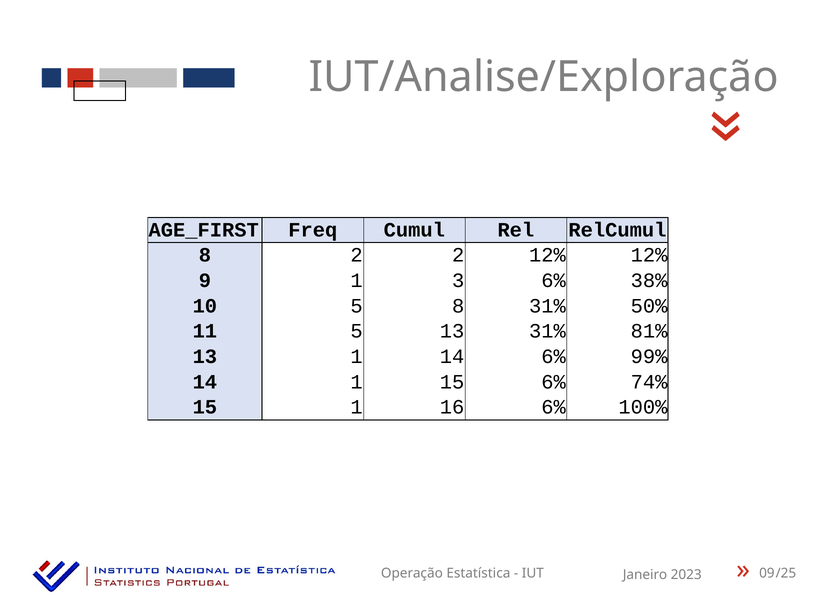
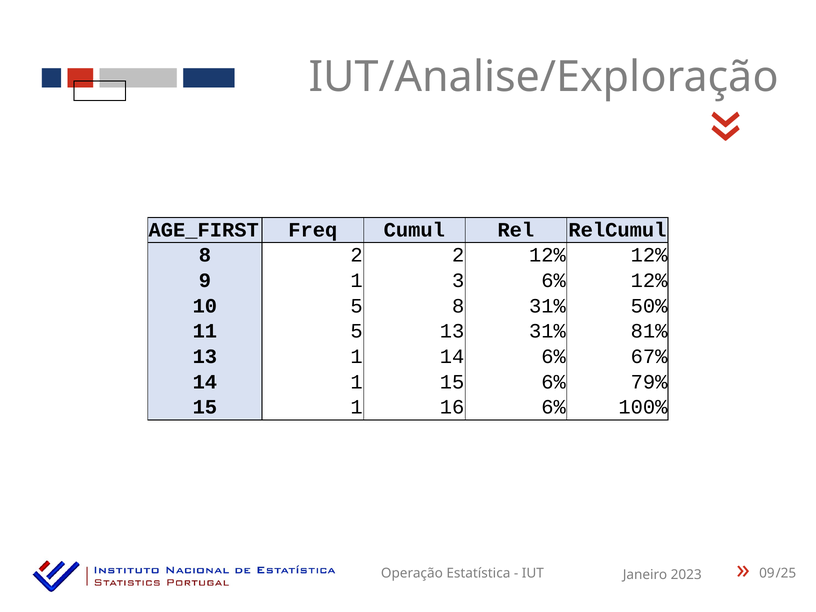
6% 38%: 38% -> 12%
99%: 99% -> 67%
74%: 74% -> 79%
